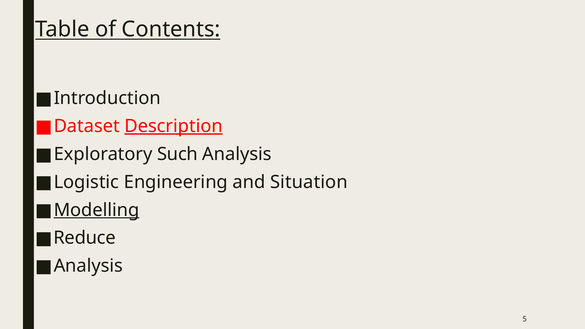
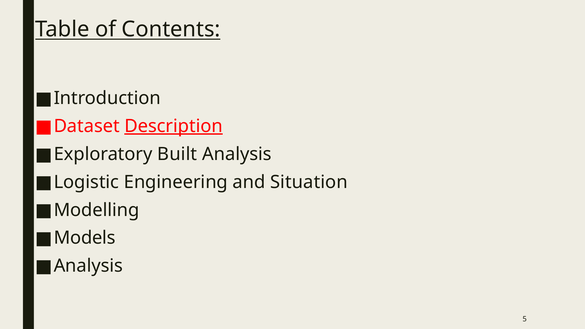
Such: Such -> Built
Modelling underline: present -> none
Reduce: Reduce -> Models
